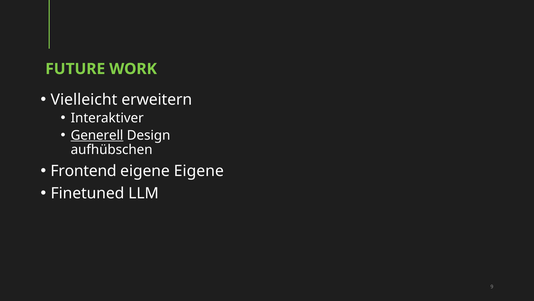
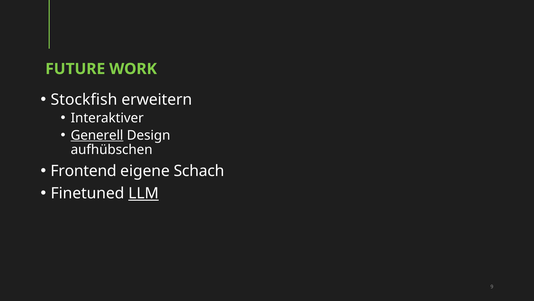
Vielleicht: Vielleicht -> Stockfish
eigene Eigene: Eigene -> Schach
LLM underline: none -> present
